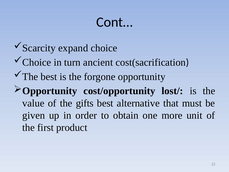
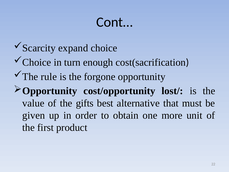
ancient: ancient -> enough
The best: best -> rule
